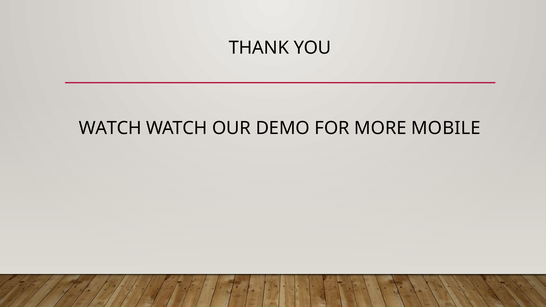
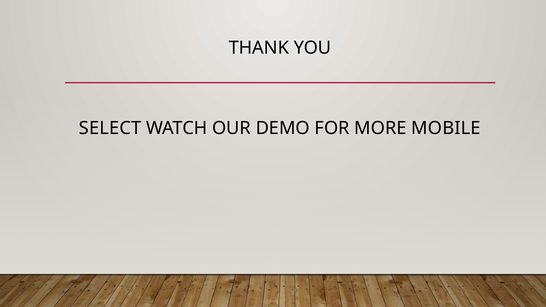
WATCH at (110, 128): WATCH -> SELECT
